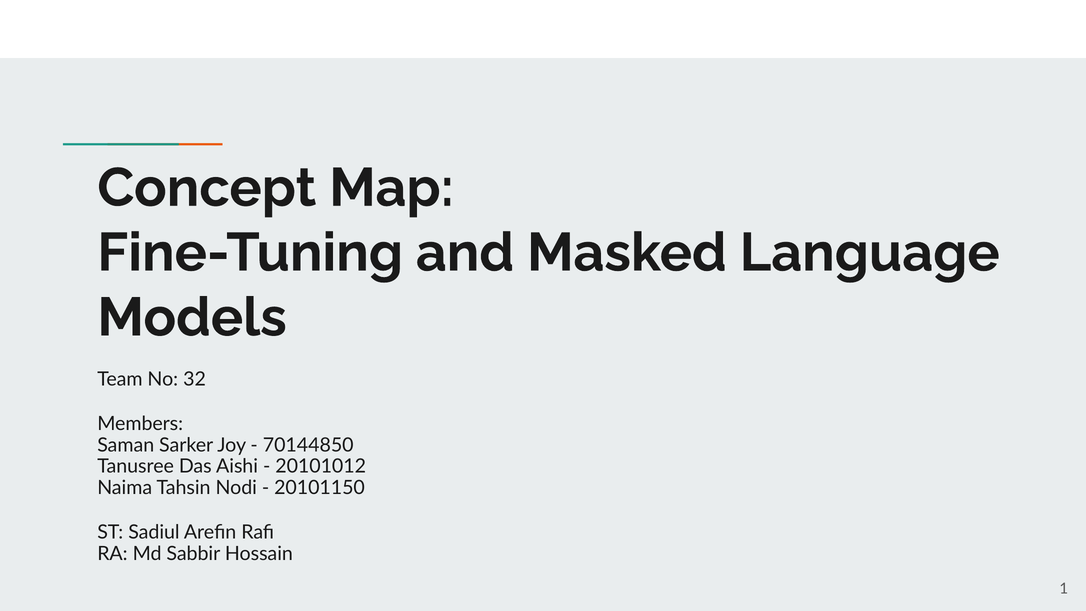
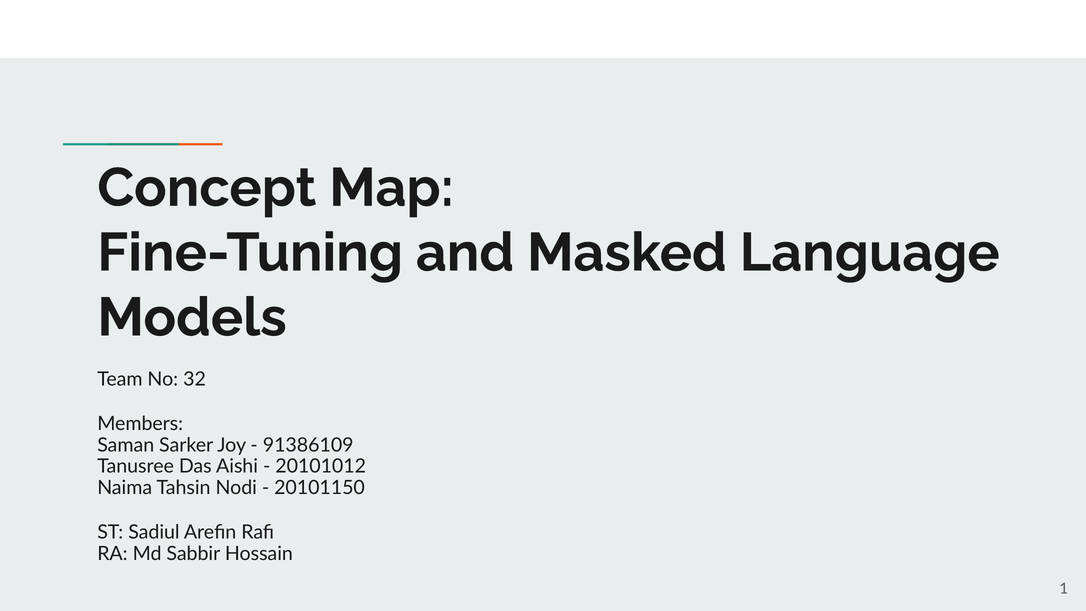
70144850: 70144850 -> 91386109
